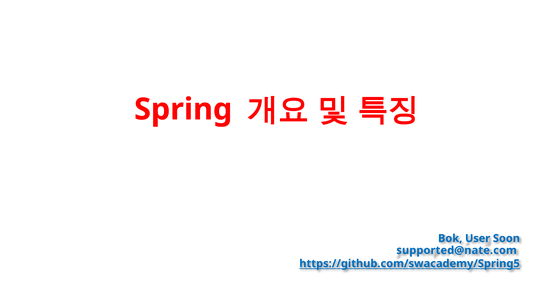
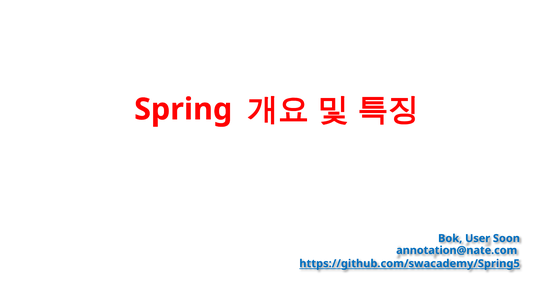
supported@nate.com: supported@nate.com -> annotation@nate.com
